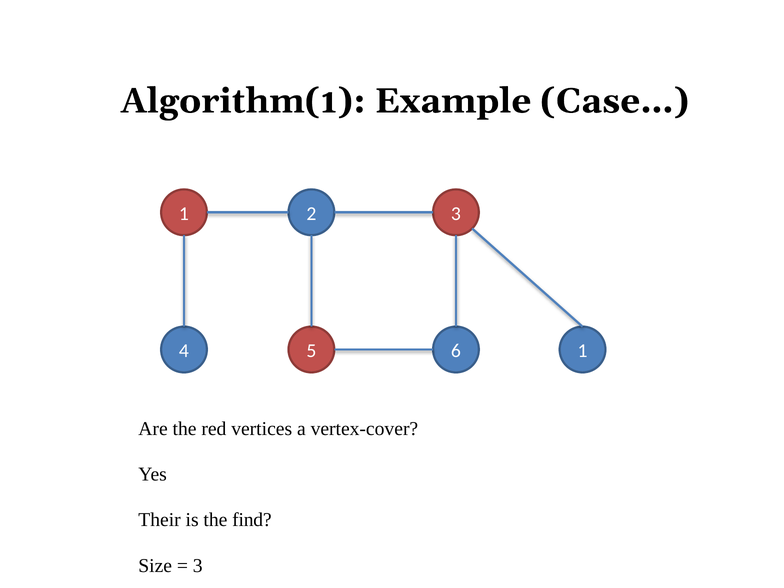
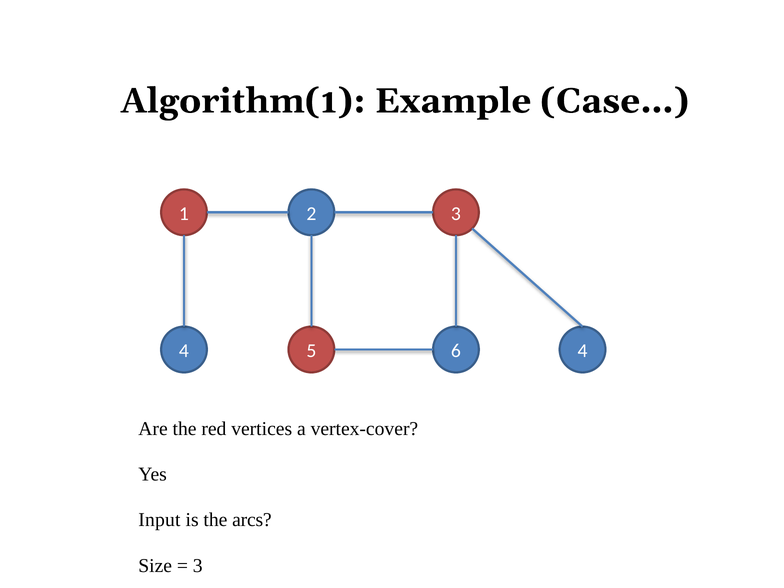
5 1: 1 -> 4
Their: Their -> Input
find: find -> arcs
